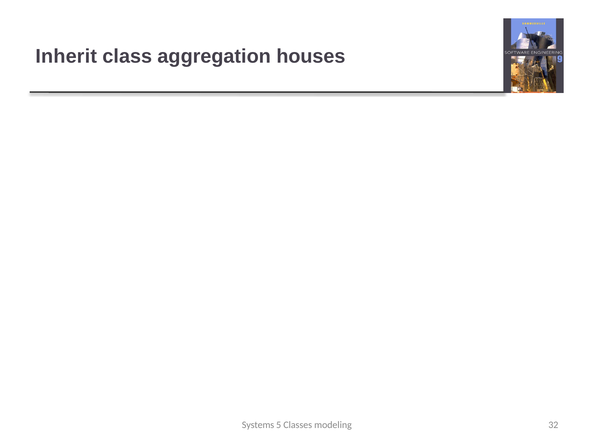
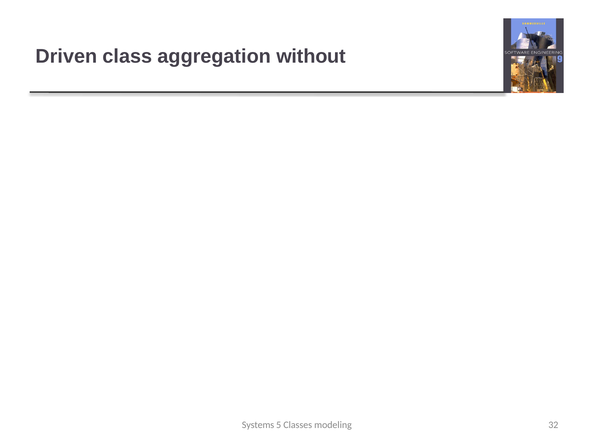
Inherit: Inherit -> Driven
houses: houses -> without
